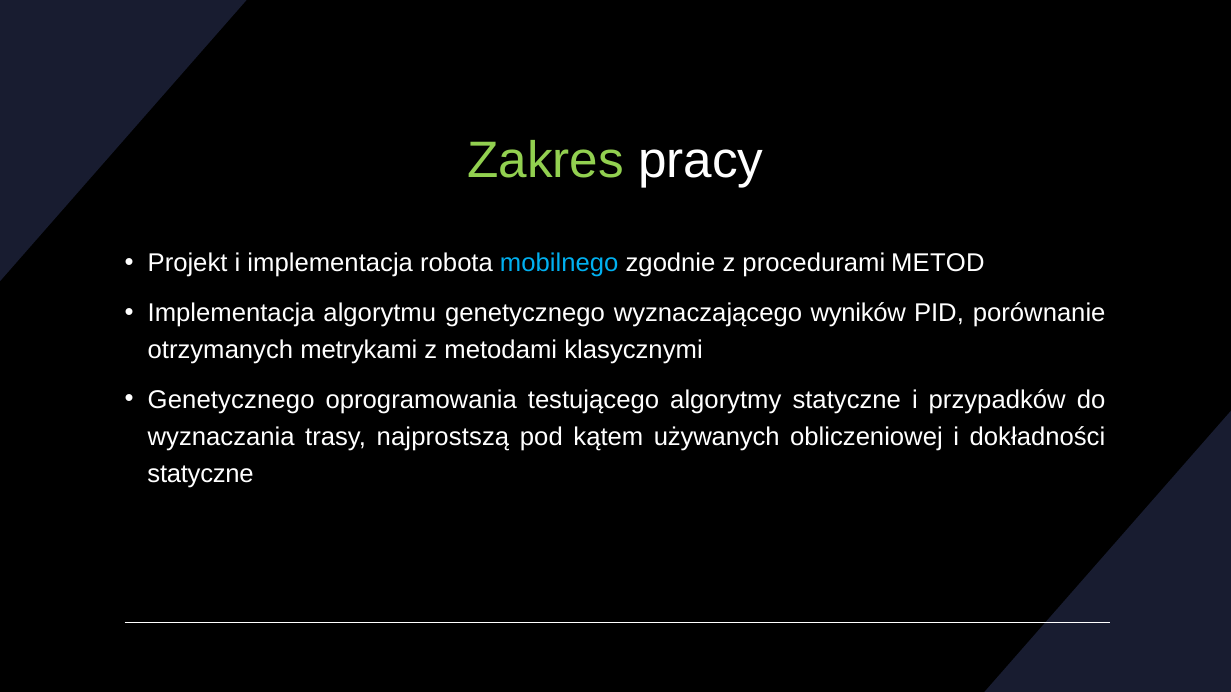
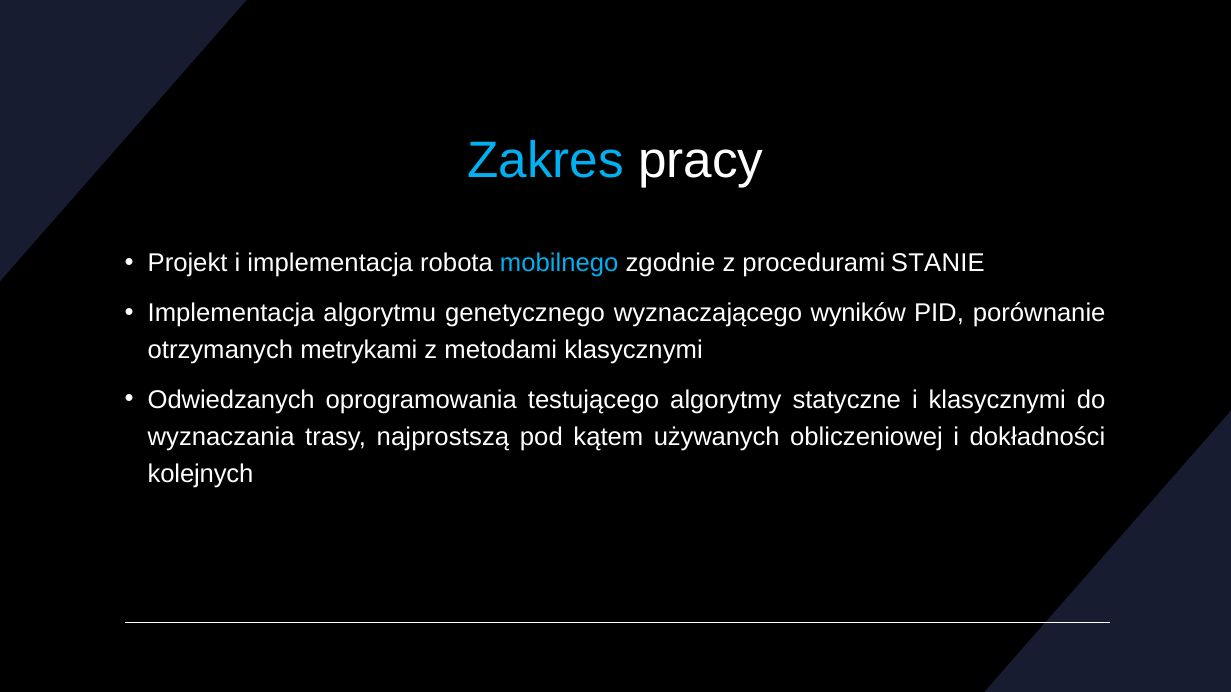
Zakres colour: light green -> light blue
METOD: METOD -> STANIE
Genetycznego at (231, 400): Genetycznego -> Odwiedzanych
i przypadków: przypadków -> klasycznymi
statyczne at (201, 474): statyczne -> kolejnych
